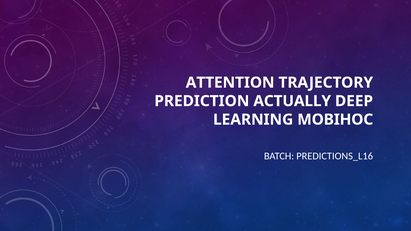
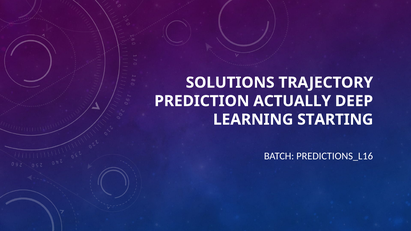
ATTENTION: ATTENTION -> SOLUTIONS
MOBIHOC: MOBIHOC -> STARTING
